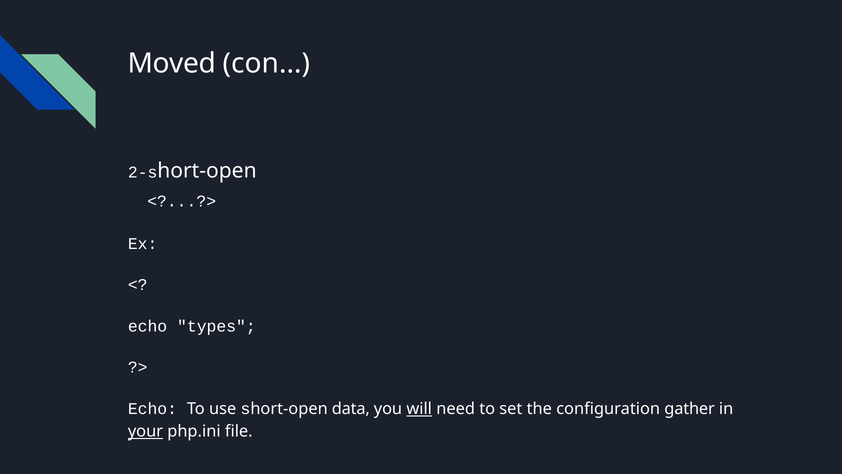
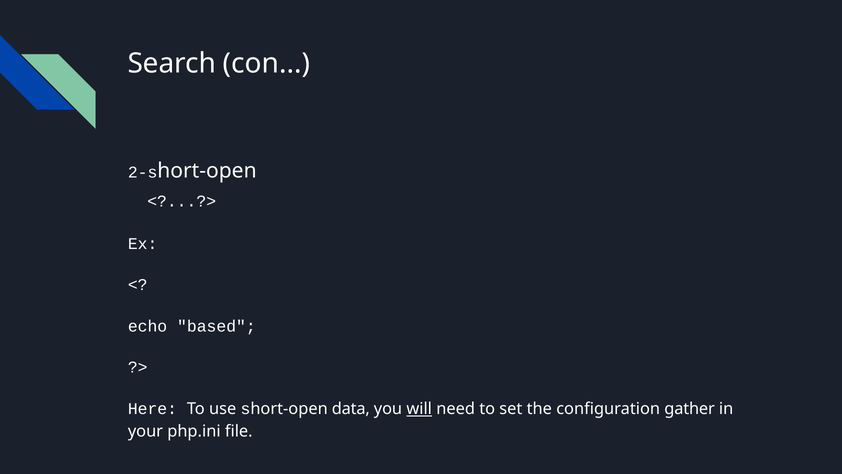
Moved: Moved -> Search
types: types -> based
Echo at (152, 409): Echo -> Here
your underline: present -> none
